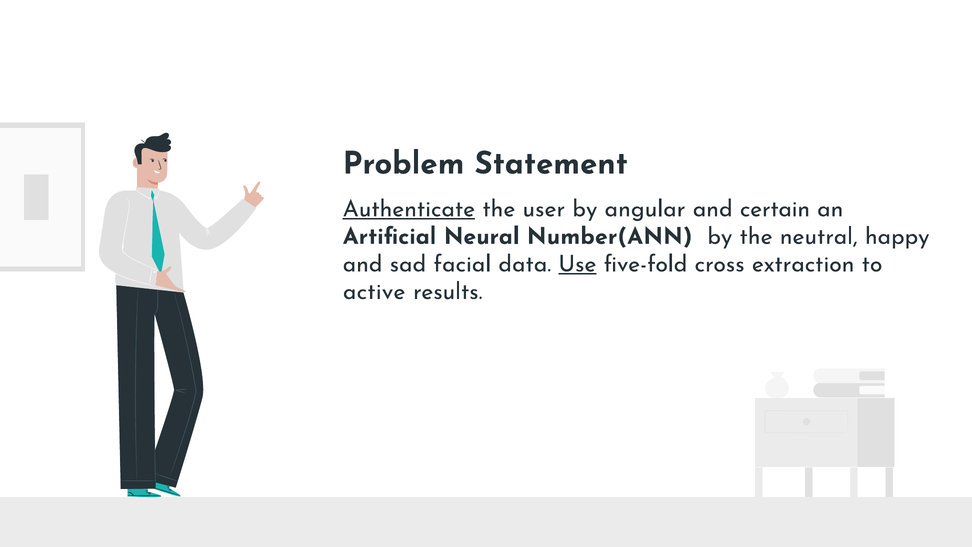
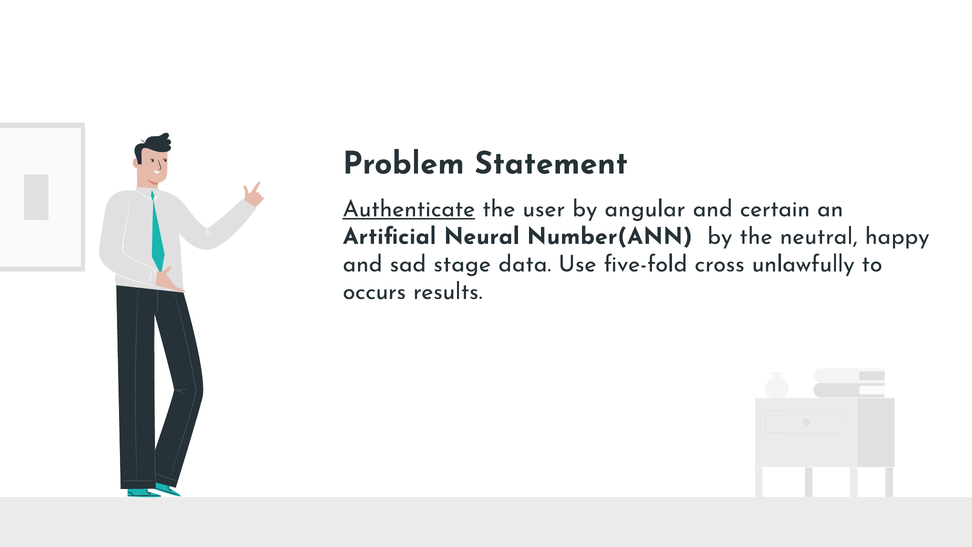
facial: facial -> stage
Use underline: present -> none
extraction: extraction -> unlawfully
active: active -> occurs
